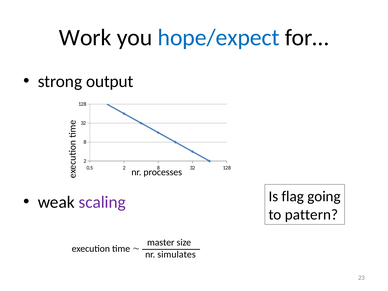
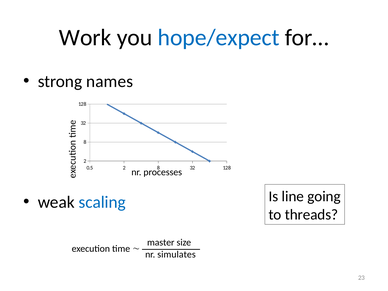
output: output -> names
flag: flag -> line
scaling colour: purple -> blue
pattern: pattern -> threads
